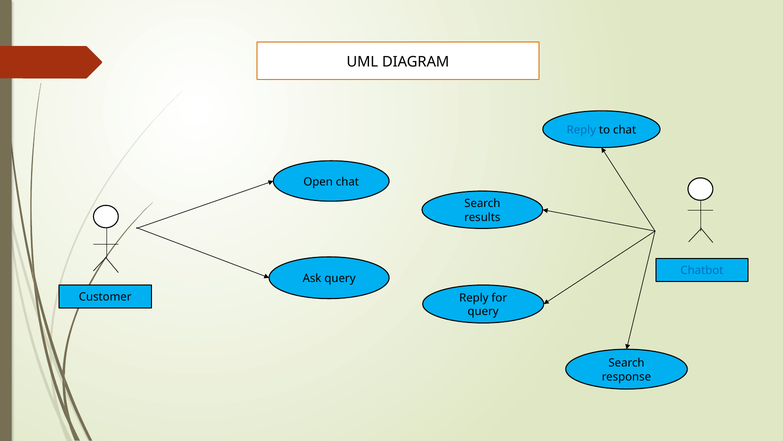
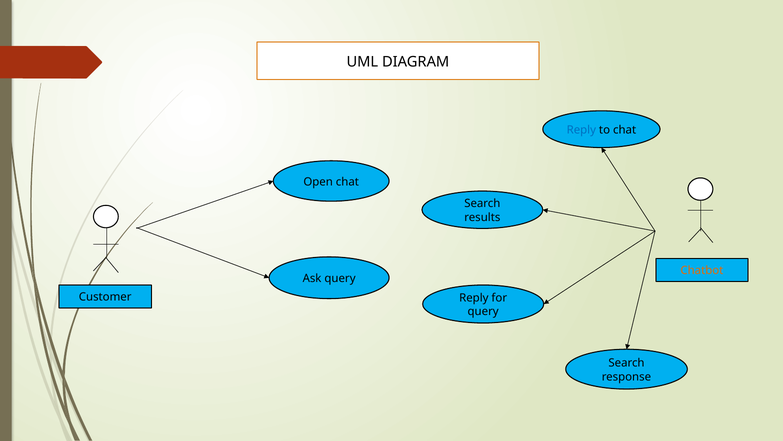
Chatbot colour: blue -> orange
